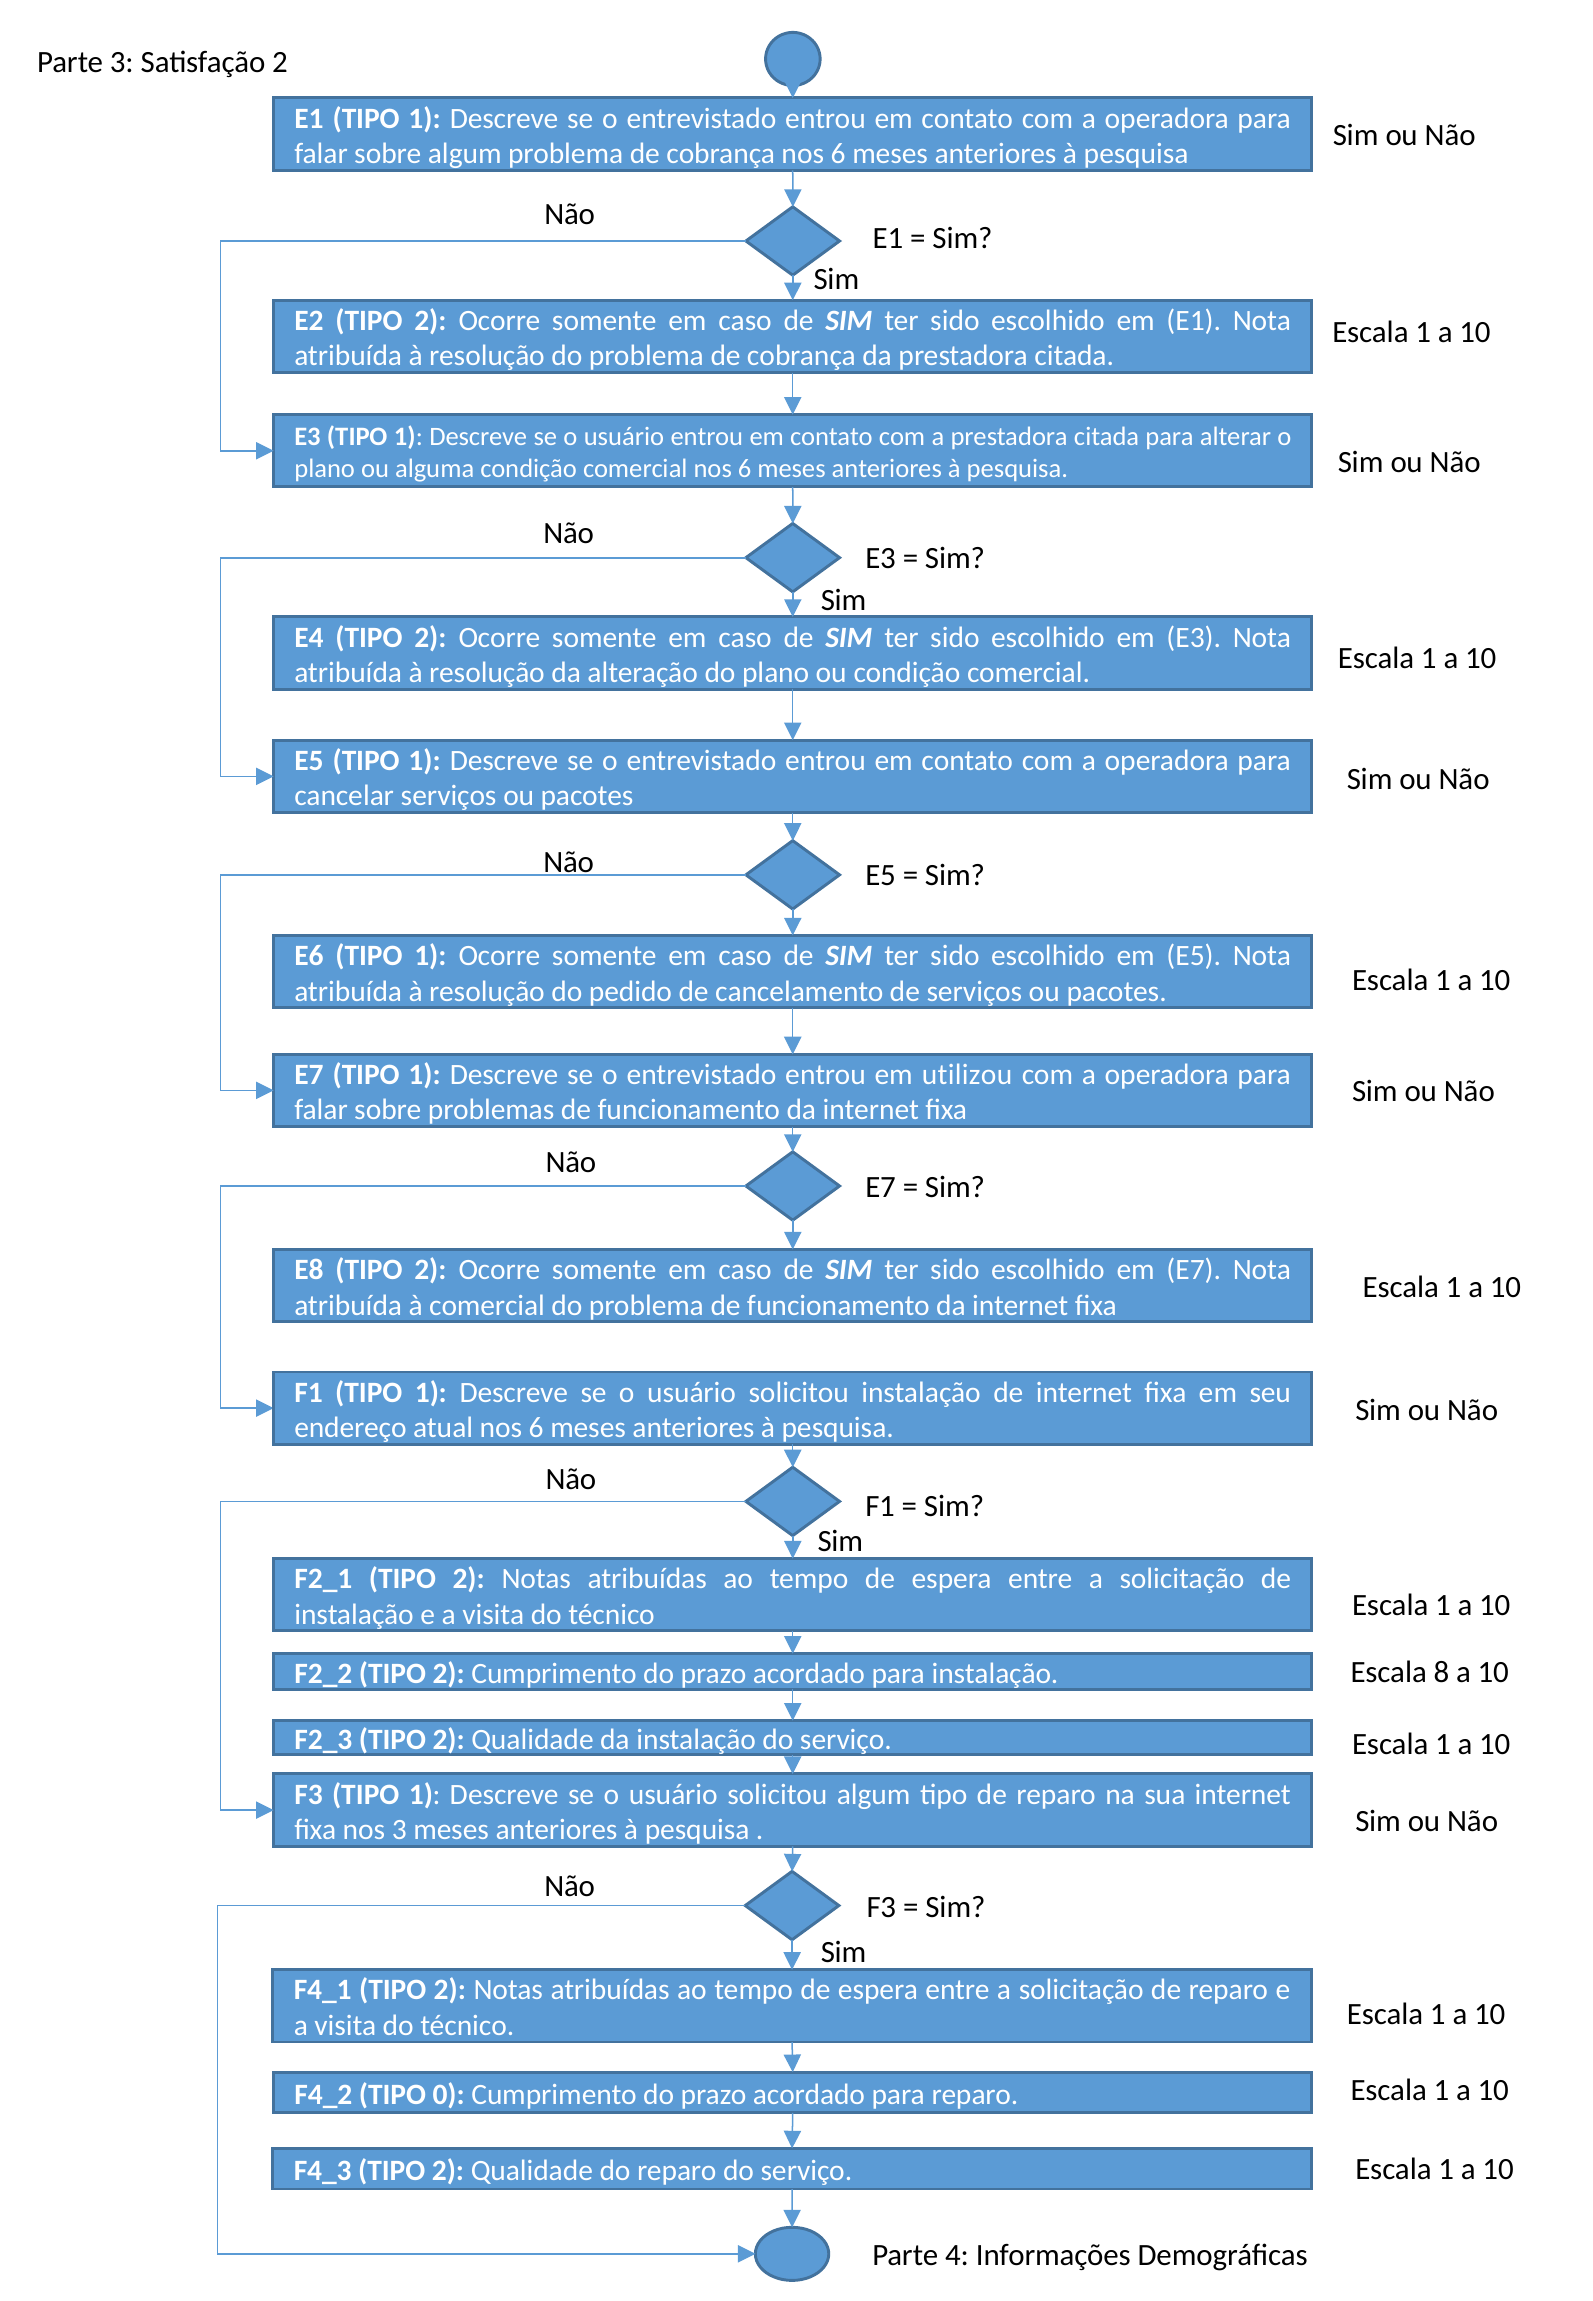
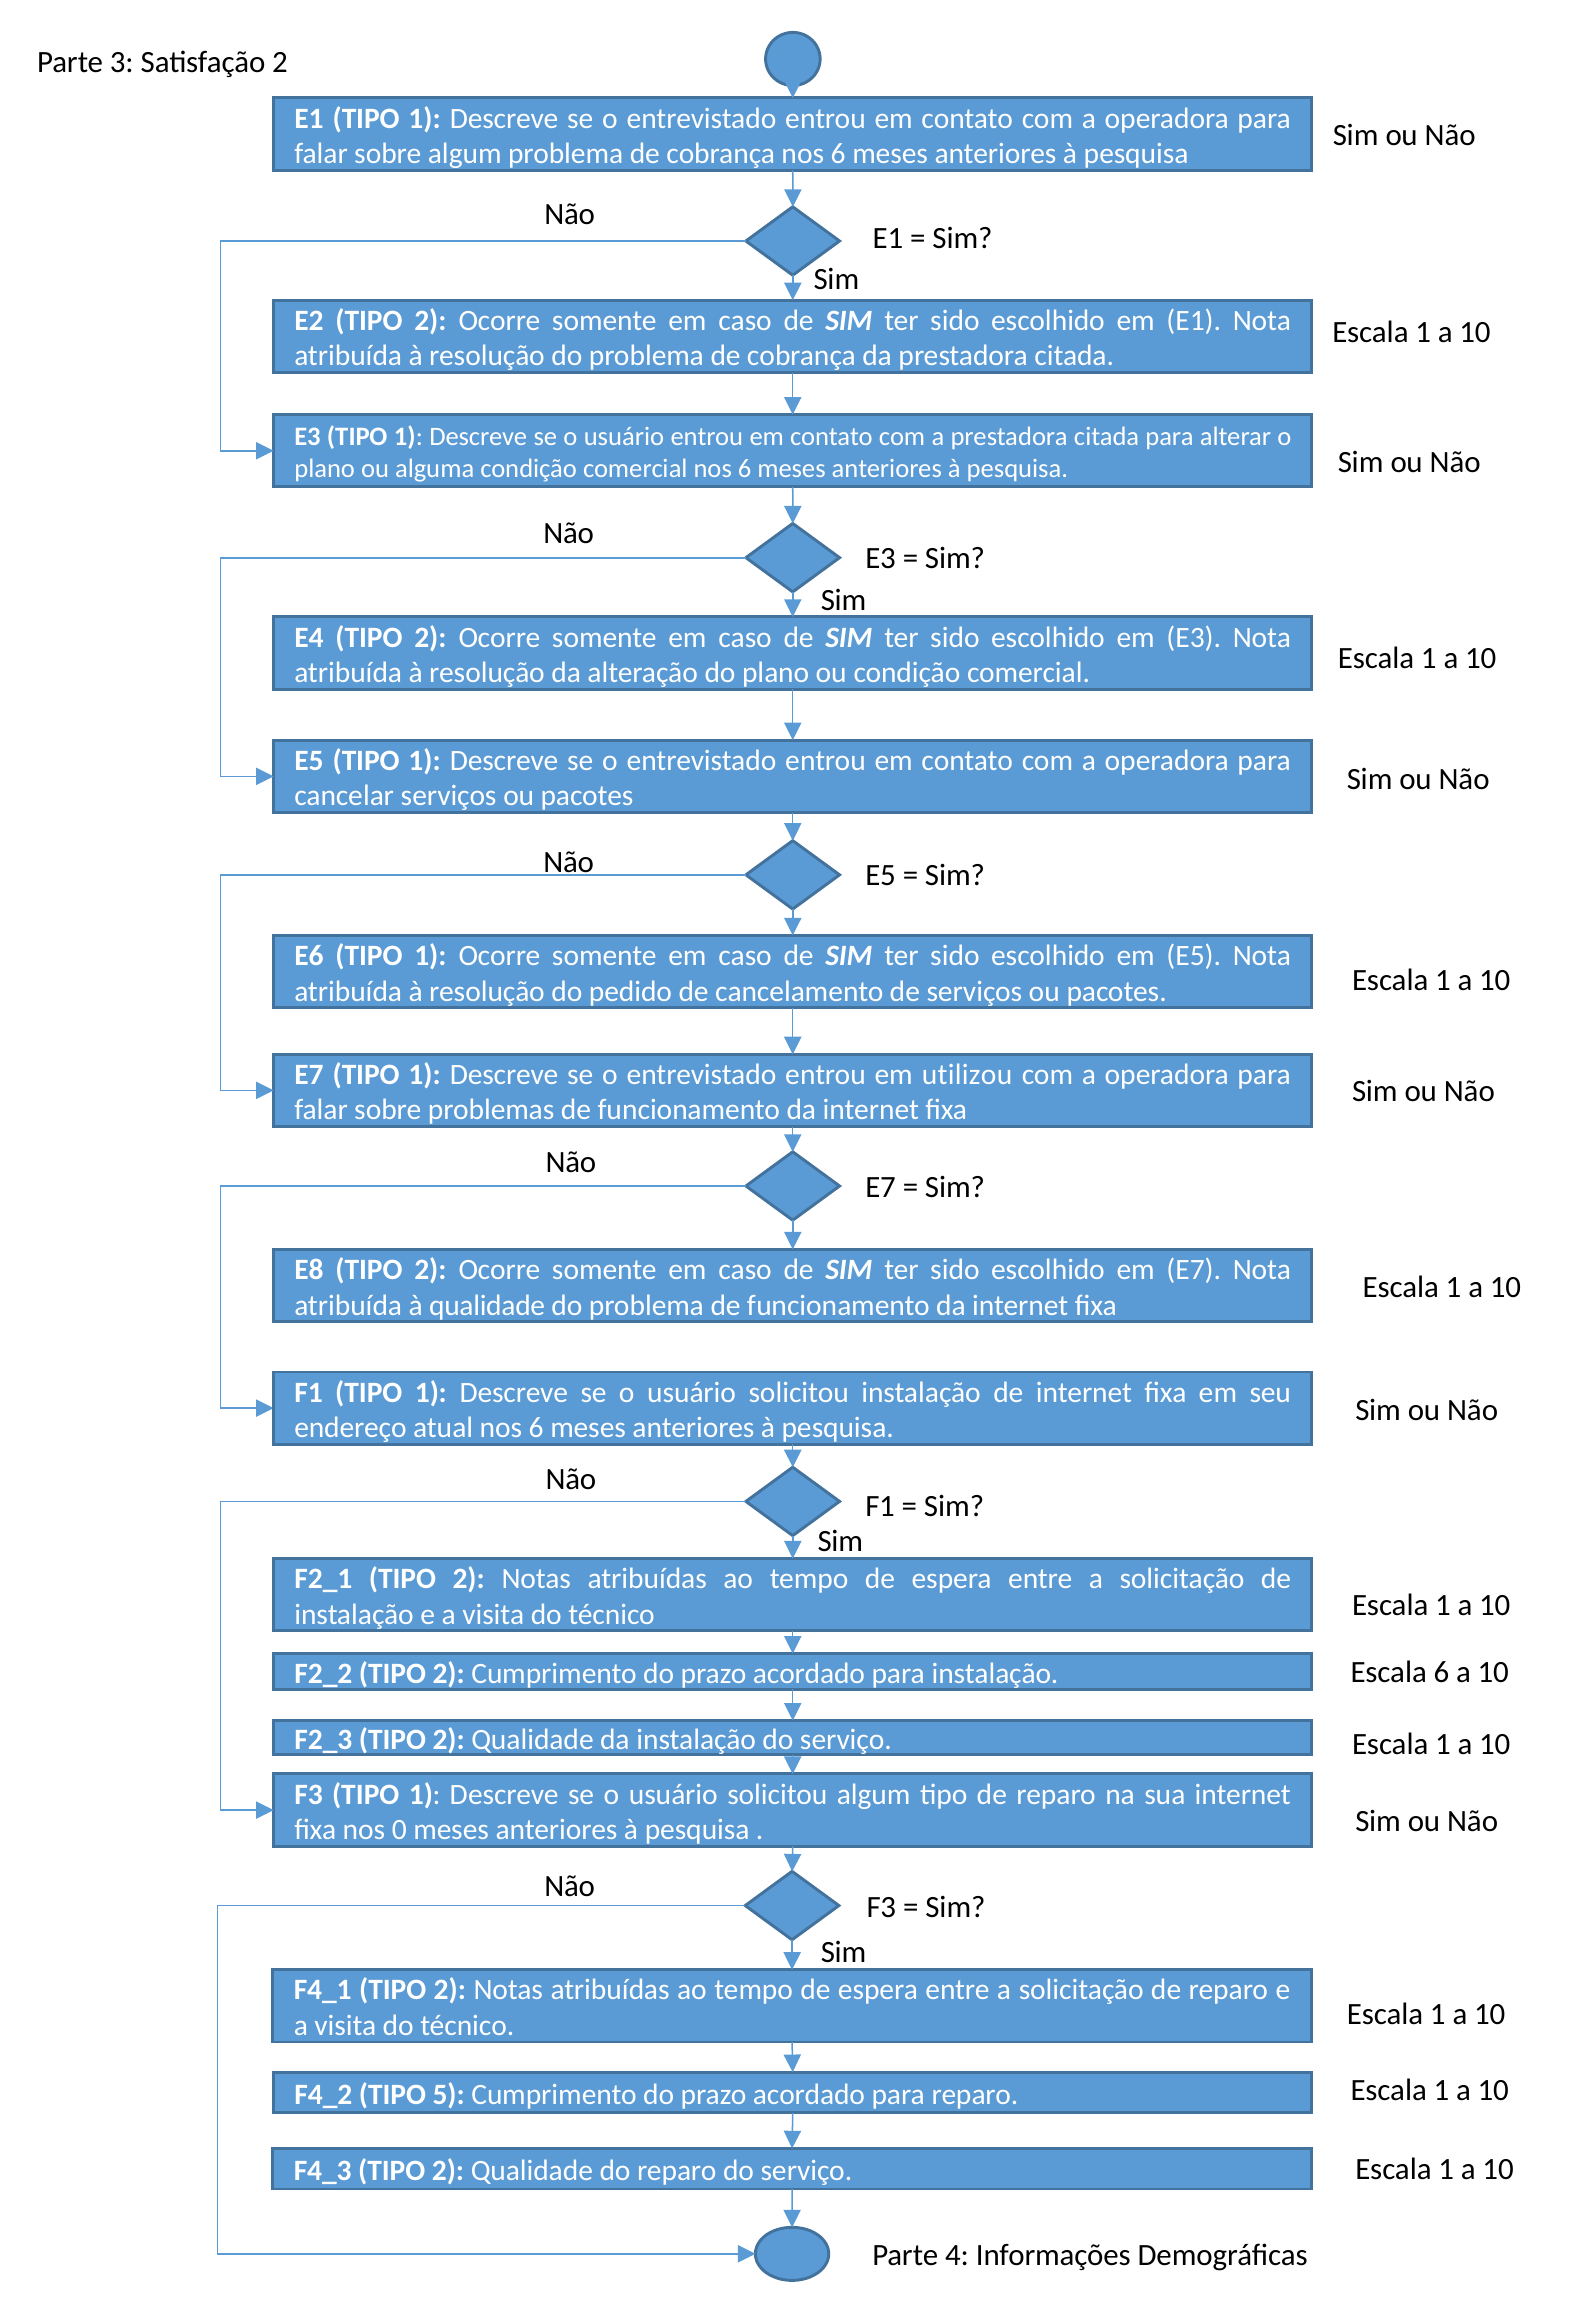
à comercial: comercial -> qualidade
Escala 8: 8 -> 6
nos 3: 3 -> 0
0: 0 -> 5
